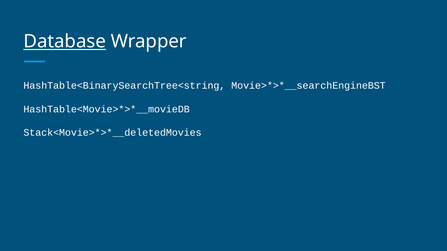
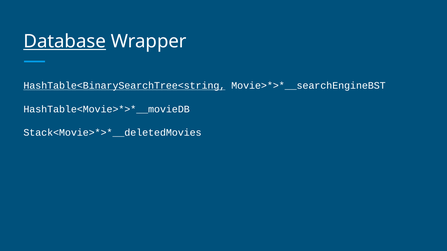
HashTable<BinarySearchTree<string underline: none -> present
